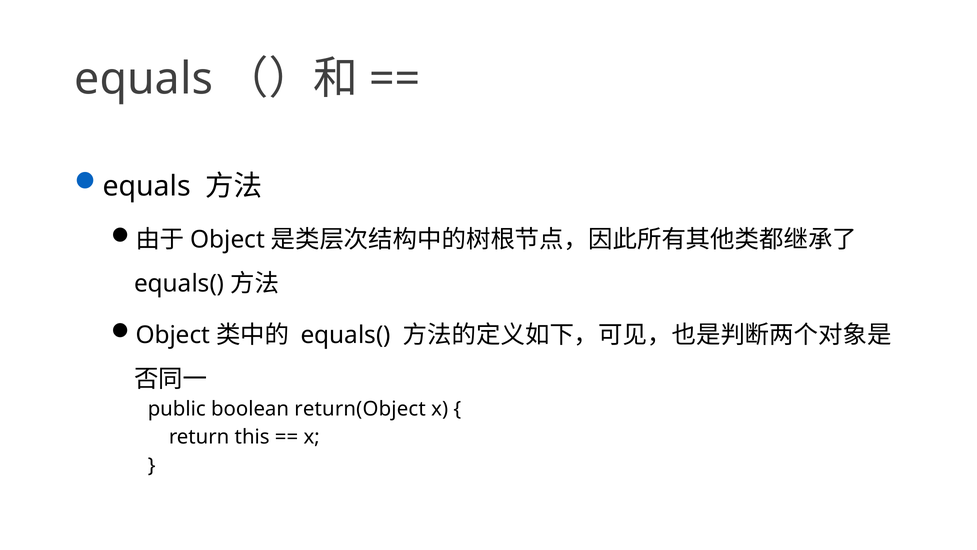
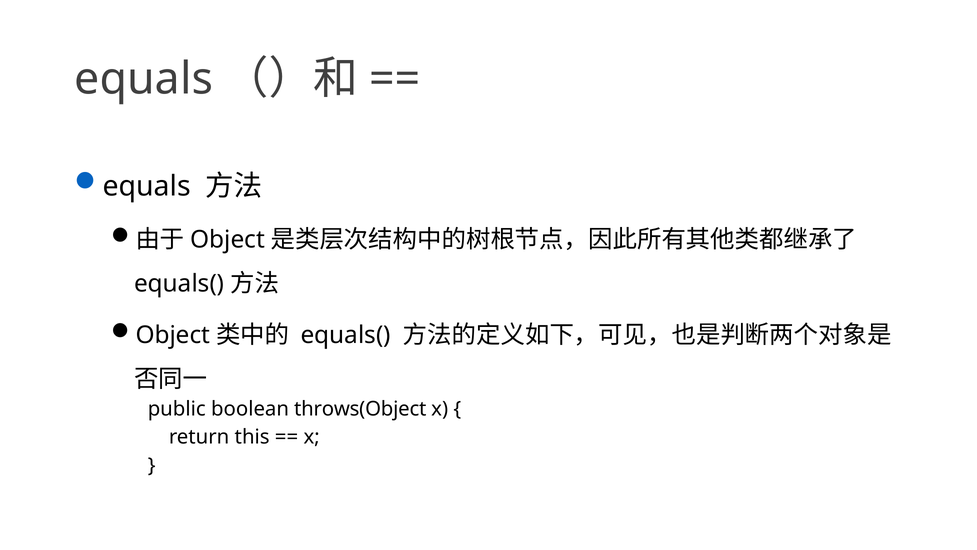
return(Object: return(Object -> throws(Object
